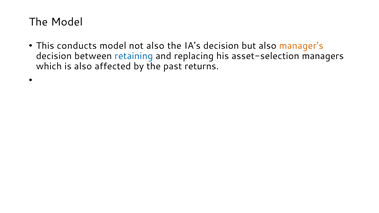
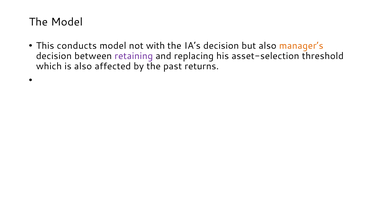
not also: also -> with
retaining colour: blue -> purple
managers: managers -> threshold
